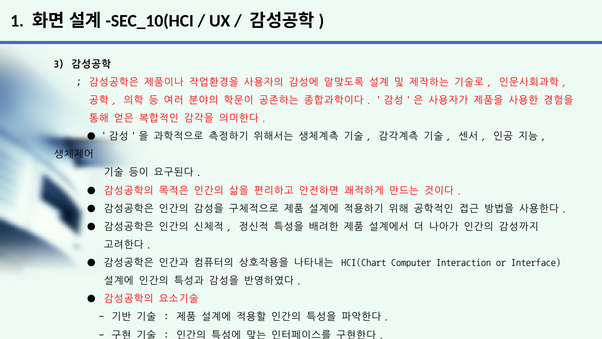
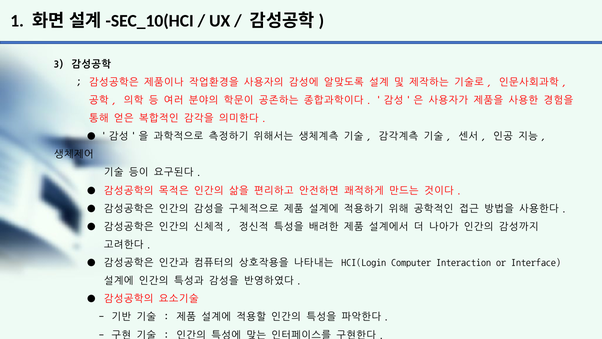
HCI(Chart: HCI(Chart -> HCI(Login
